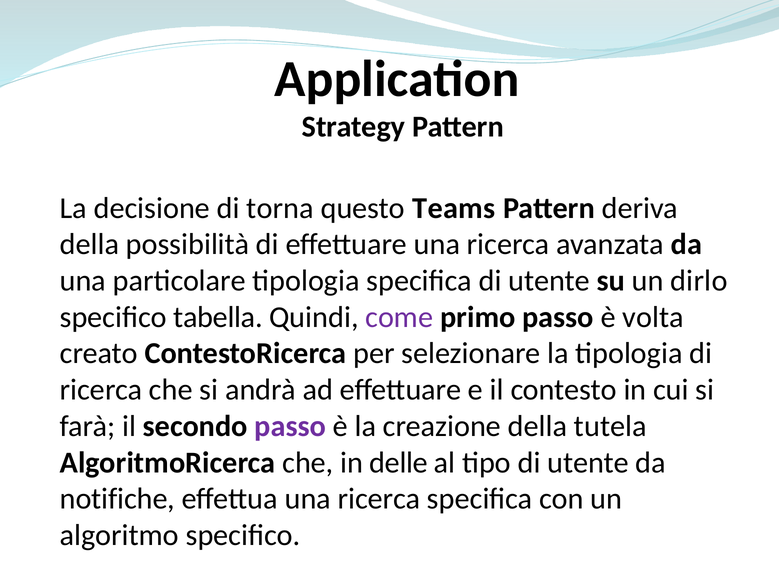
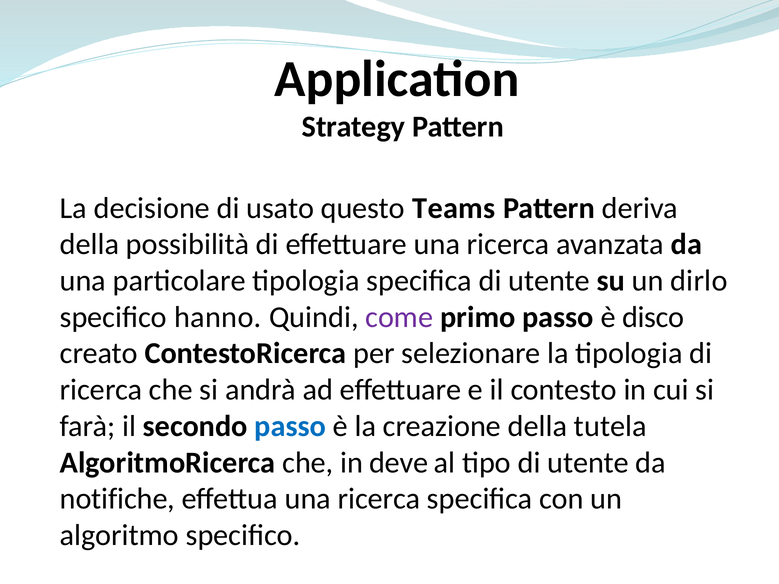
torna: torna -> usato
tabella: tabella -> hanno
volta: volta -> disco
passo at (290, 426) colour: purple -> blue
delle: delle -> deve
